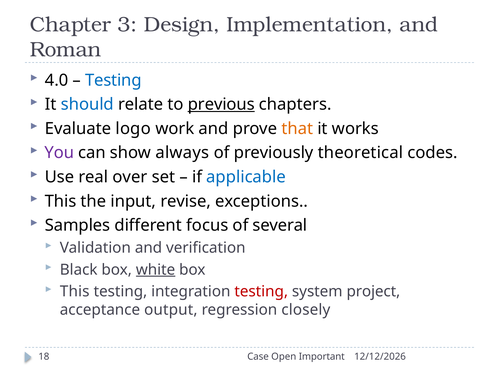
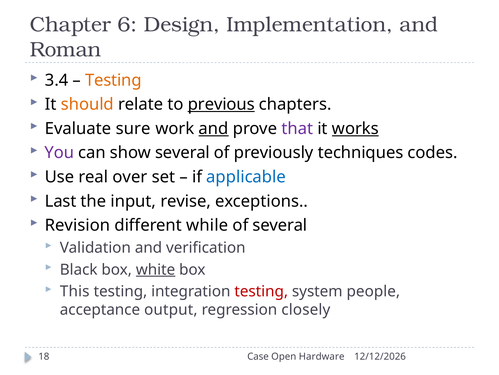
3: 3 -> 6
4.0: 4.0 -> 3.4
Testing at (113, 80) colour: blue -> orange
should colour: blue -> orange
logo: logo -> sure
and at (214, 128) underline: none -> present
that colour: orange -> purple
works underline: none -> present
show always: always -> several
theoretical: theoretical -> techniques
This at (61, 201): This -> Last
Samples: Samples -> Revision
focus: focus -> while
project: project -> people
Important: Important -> Hardware
